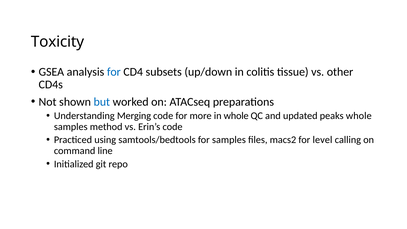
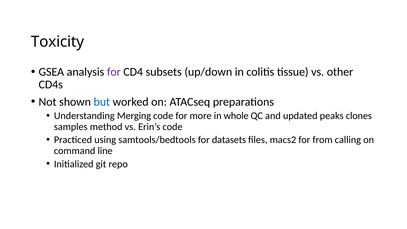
for at (114, 72) colour: blue -> purple
peaks whole: whole -> clones
for samples: samples -> datasets
level: level -> from
